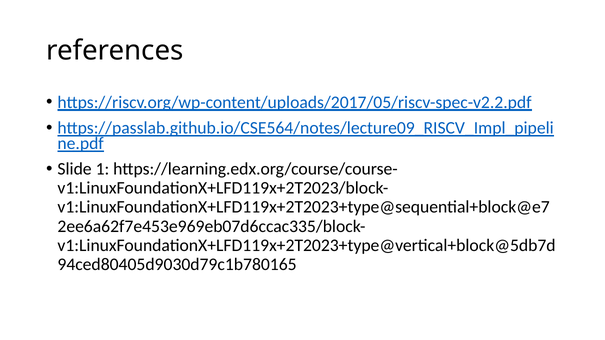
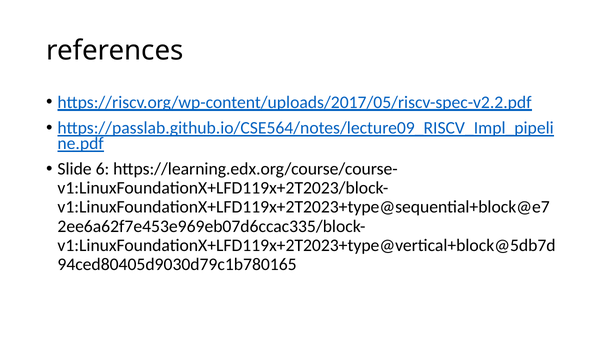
1: 1 -> 6
